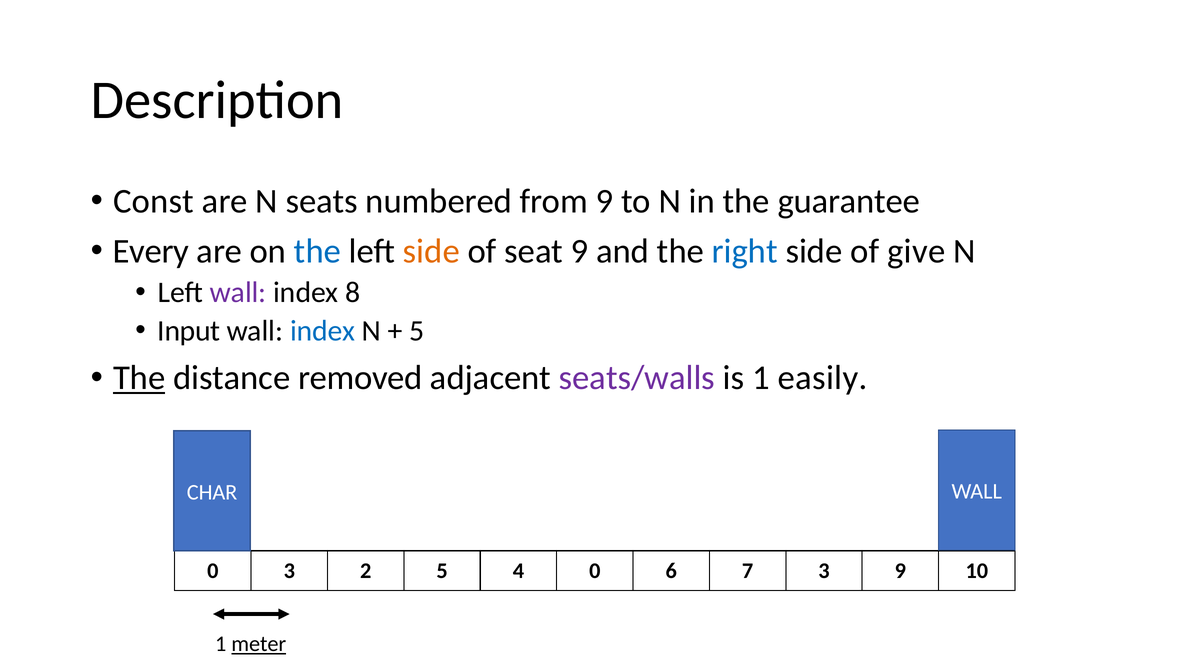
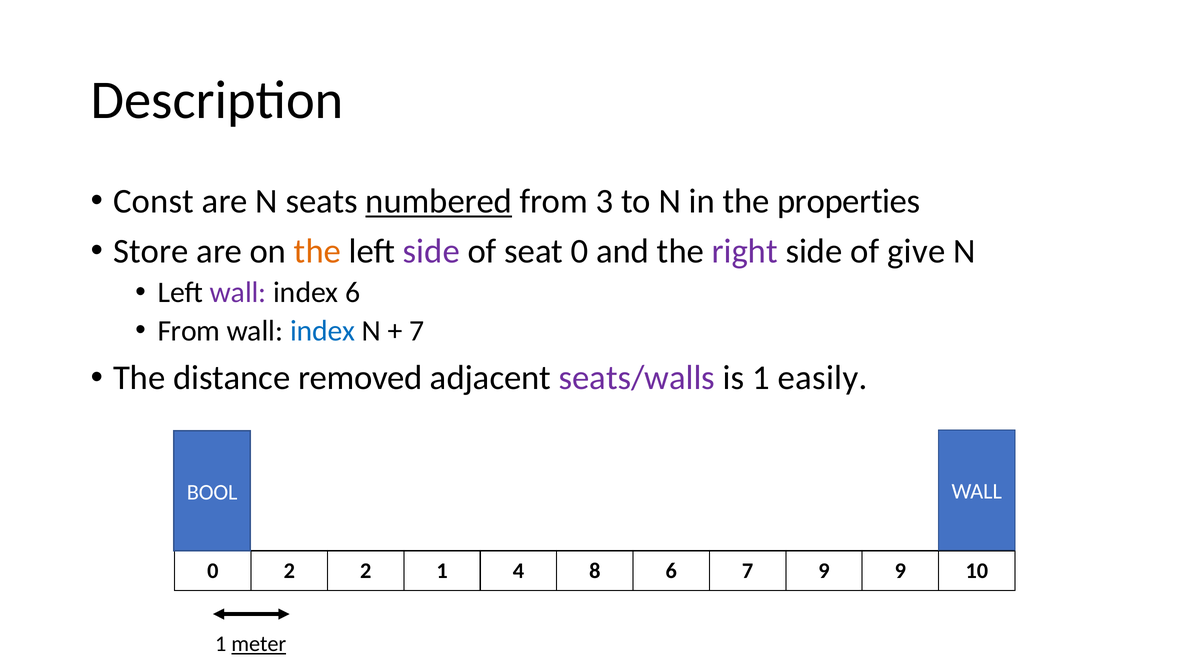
numbered underline: none -> present
from 9: 9 -> 3
guarantee: guarantee -> properties
Every: Every -> Store
the at (318, 251) colour: blue -> orange
side at (431, 251) colour: orange -> purple
seat 9: 9 -> 0
right colour: blue -> purple
index 8: 8 -> 6
Input at (189, 330): Input -> From
5 at (417, 330): 5 -> 7
The at (139, 378) underline: present -> none
CHAR: CHAR -> BOOL
0 3: 3 -> 2
2 5: 5 -> 1
4 0: 0 -> 8
7 3: 3 -> 9
